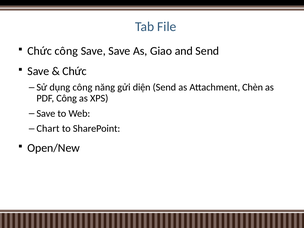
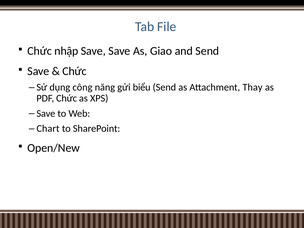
Chức công: công -> nhập
diện: diện -> biểu
Chèn: Chèn -> Thay
PDF Công: Công -> Chức
